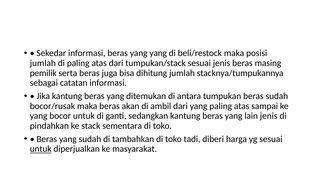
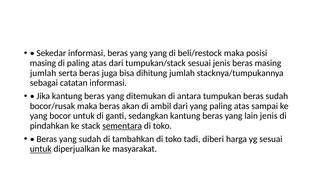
jumlah at (43, 63): jumlah -> masing
pemilik at (43, 73): pemilik -> jumlah
sementara underline: none -> present
